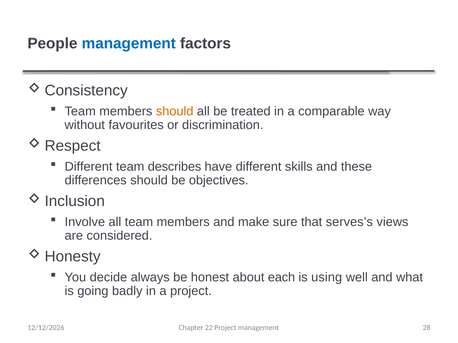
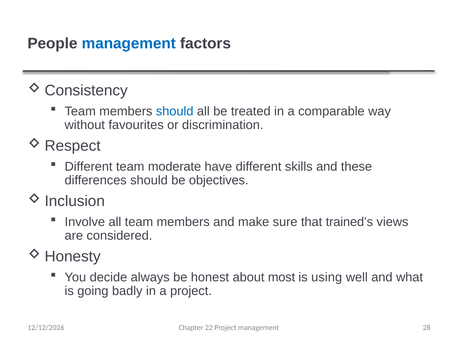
should at (175, 111) colour: orange -> blue
describes: describes -> moderate
serves’s: serves’s -> trained’s
each: each -> most
